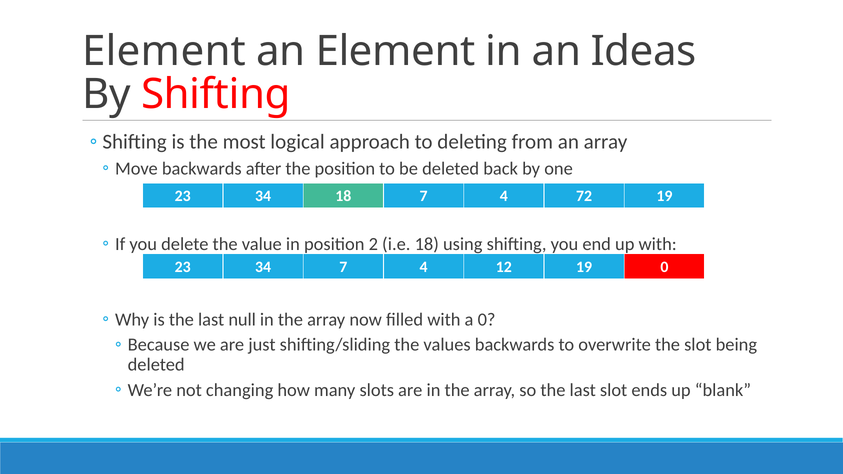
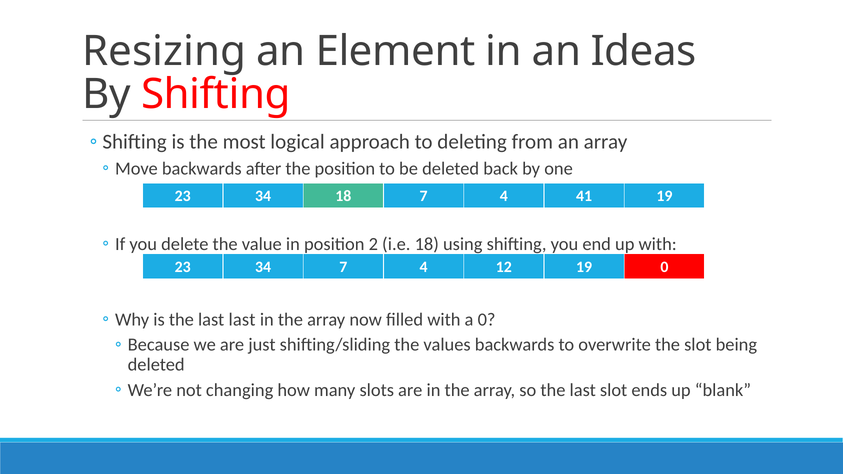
Element at (164, 51): Element -> Resizing
72: 72 -> 41
last null: null -> last
